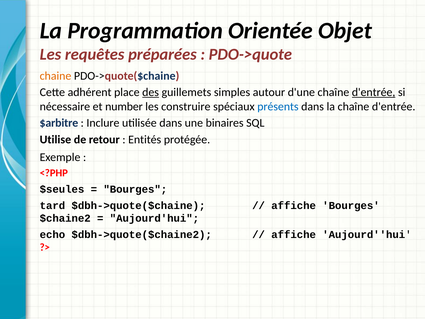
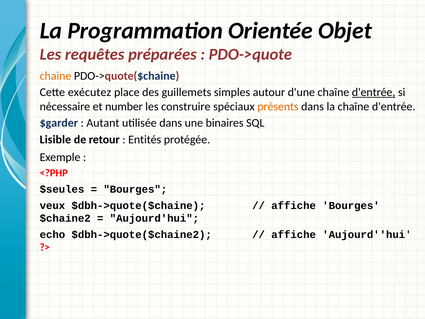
adhérent: adhérent -> exécutez
des underline: present -> none
présents colour: blue -> orange
$arbitre: $arbitre -> $garder
Inclure: Inclure -> Autant
Utilise: Utilise -> Lisible
tard: tard -> veux
